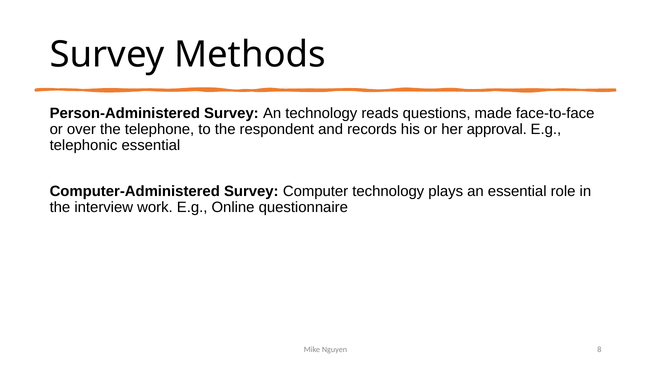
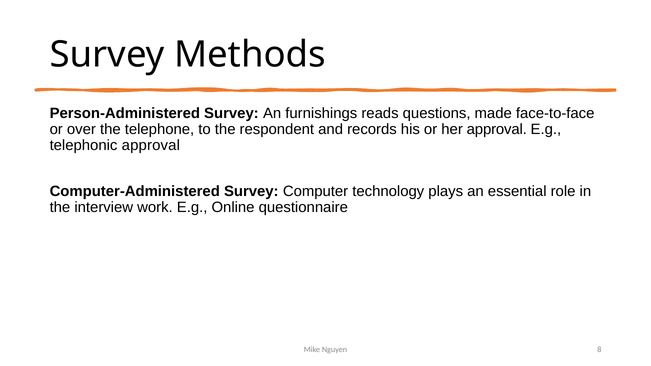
An technology: technology -> furnishings
telephonic essential: essential -> approval
